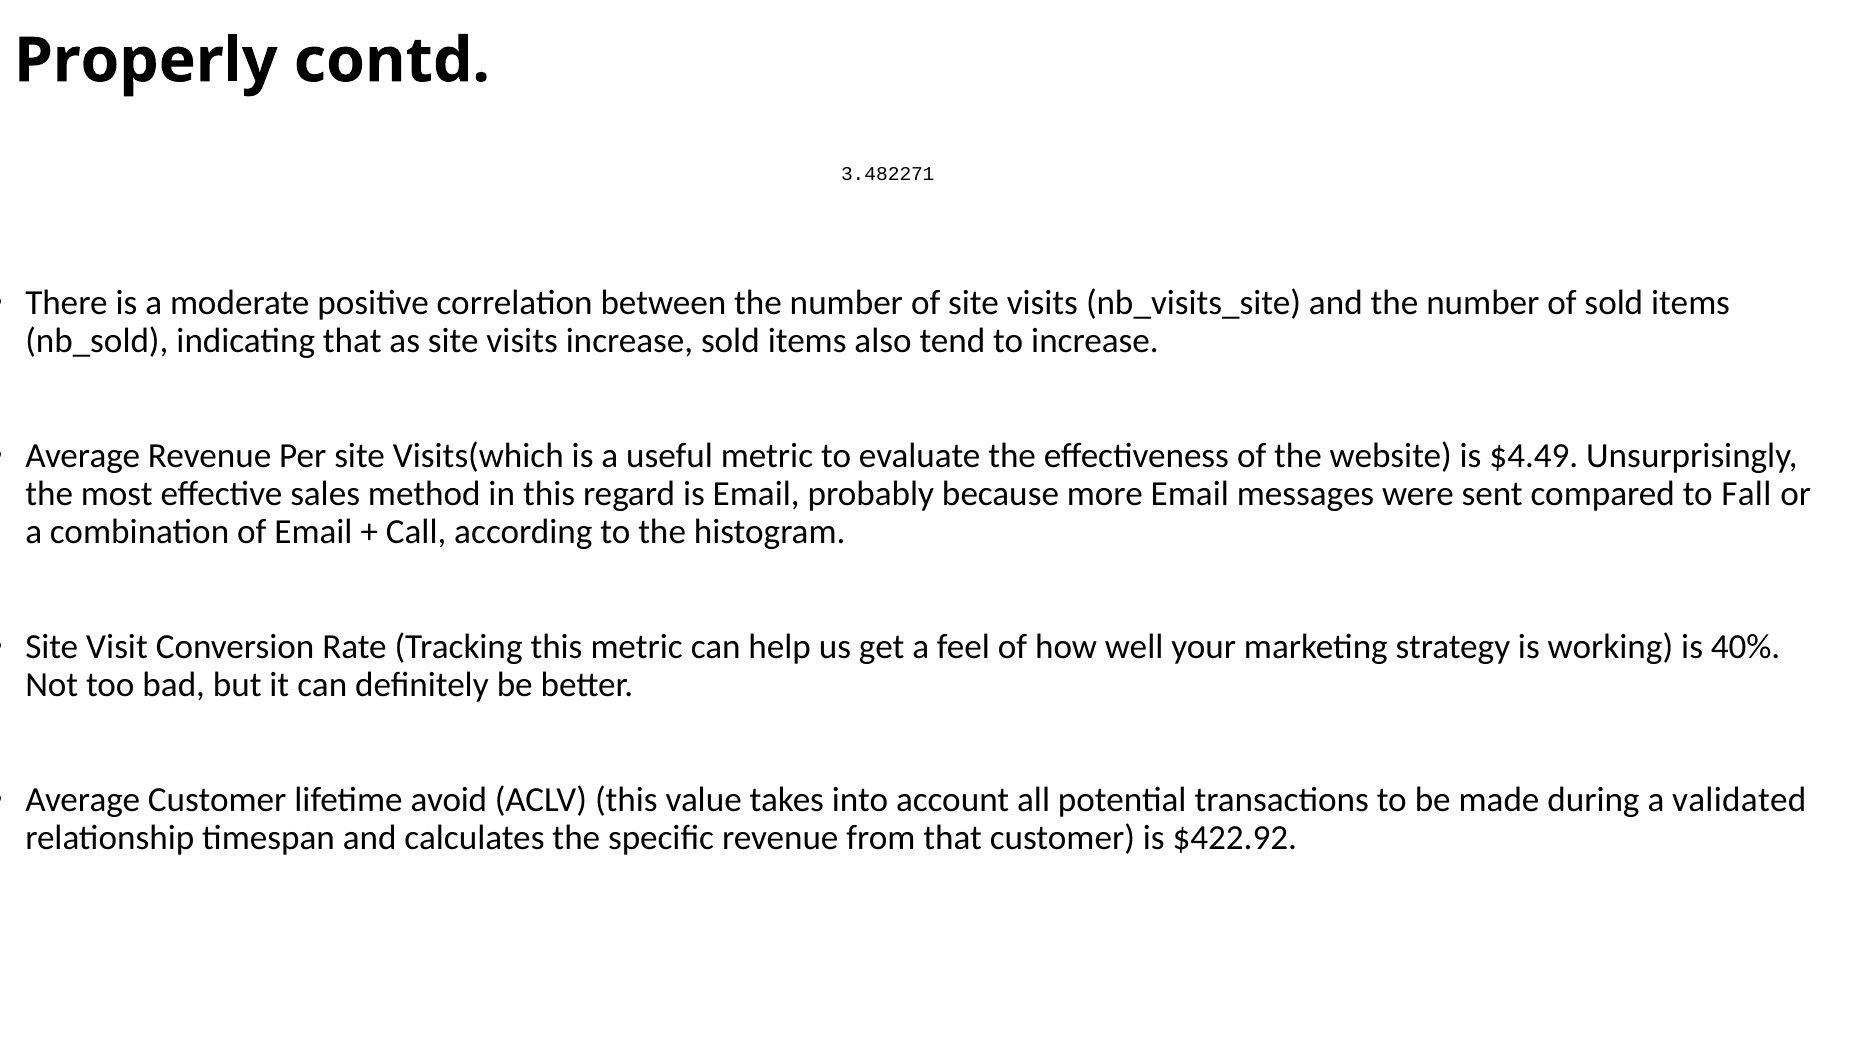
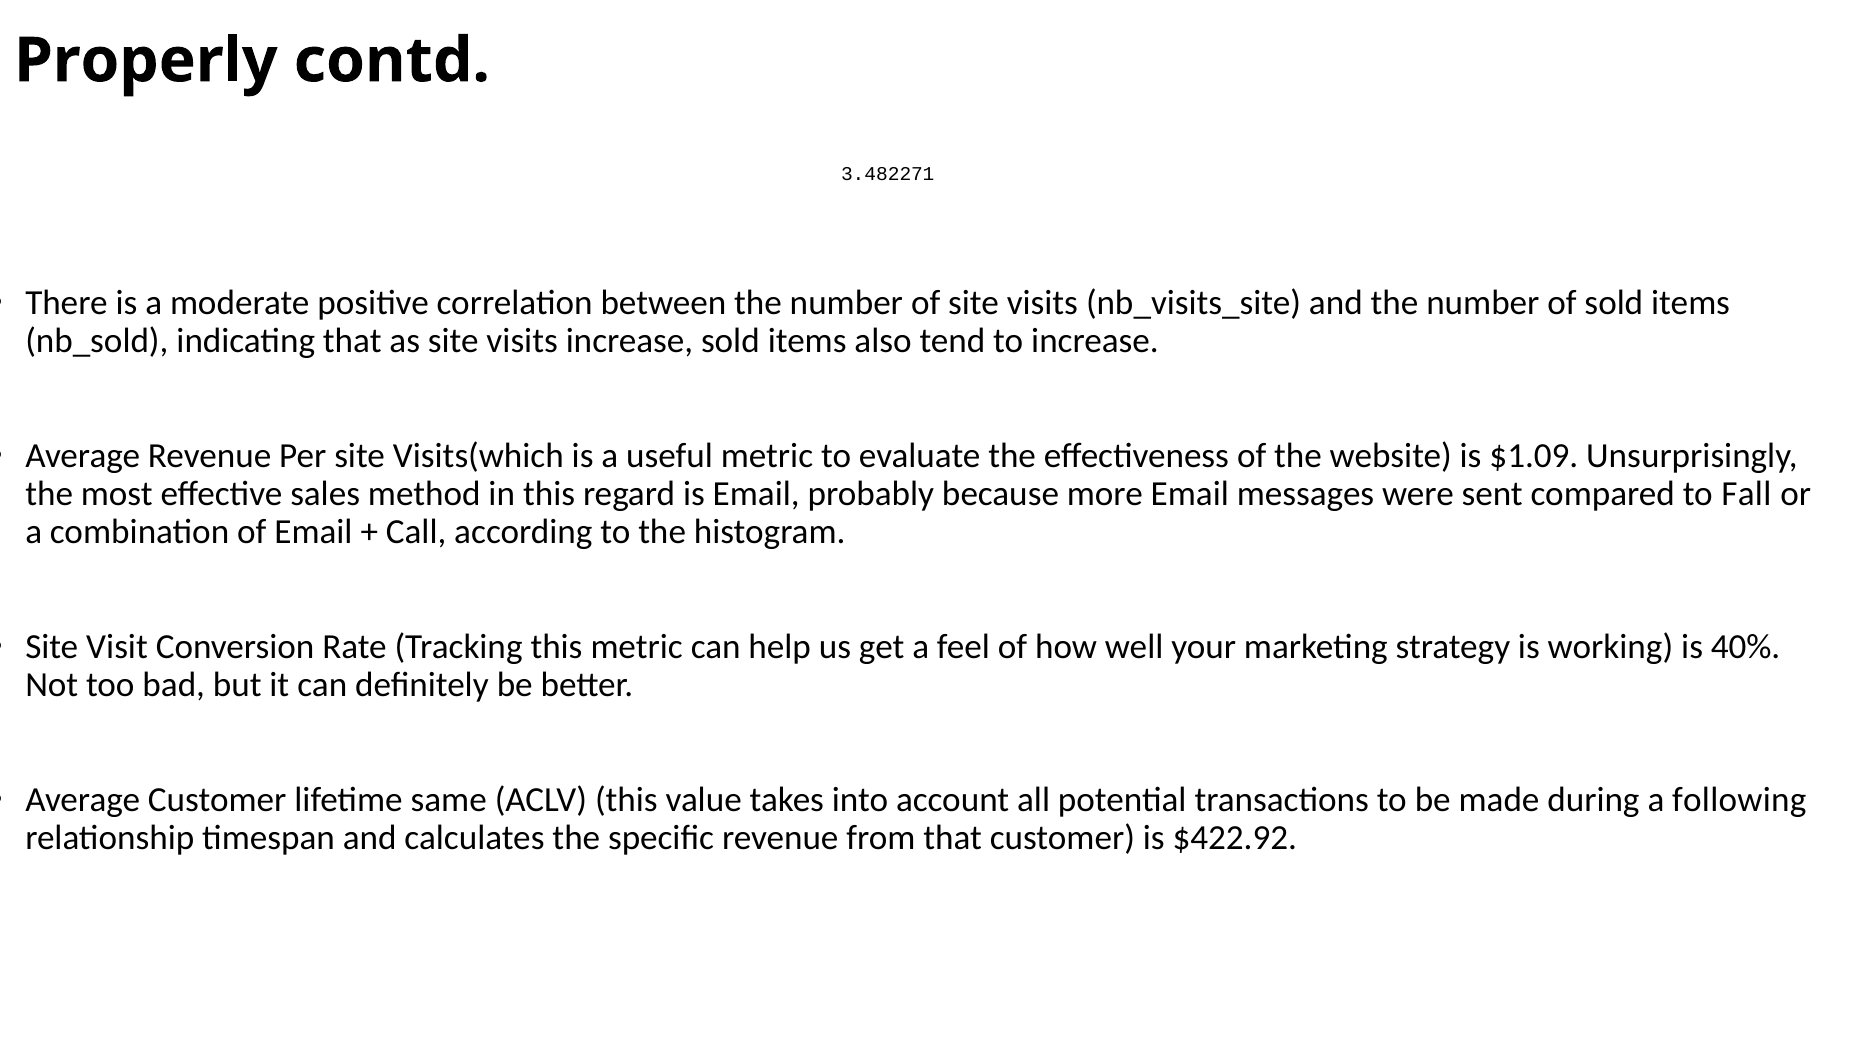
$4.49: $4.49 -> $1.09
avoid: avoid -> same
validated: validated -> following
